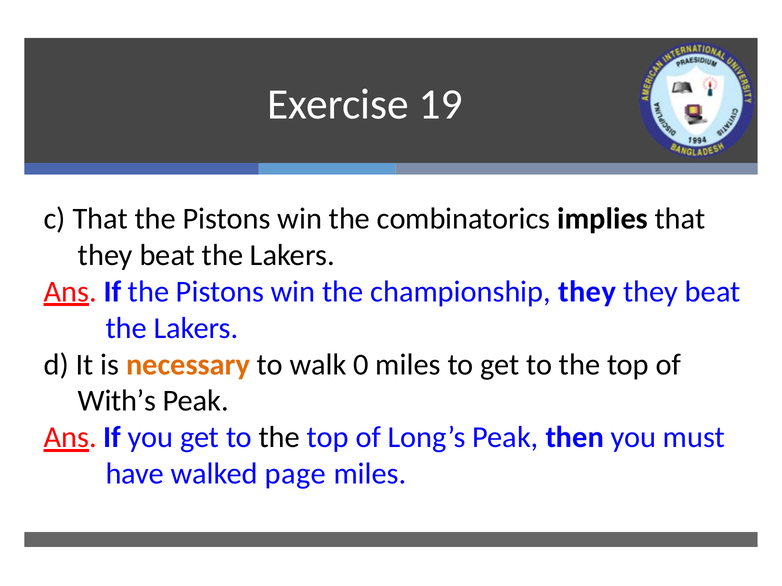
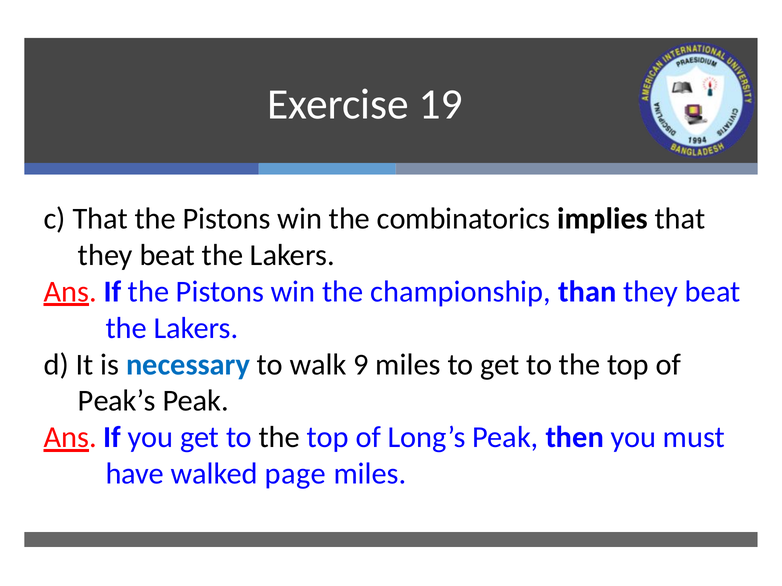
championship they: they -> than
necessary colour: orange -> blue
0: 0 -> 9
With’s: With’s -> Peak’s
